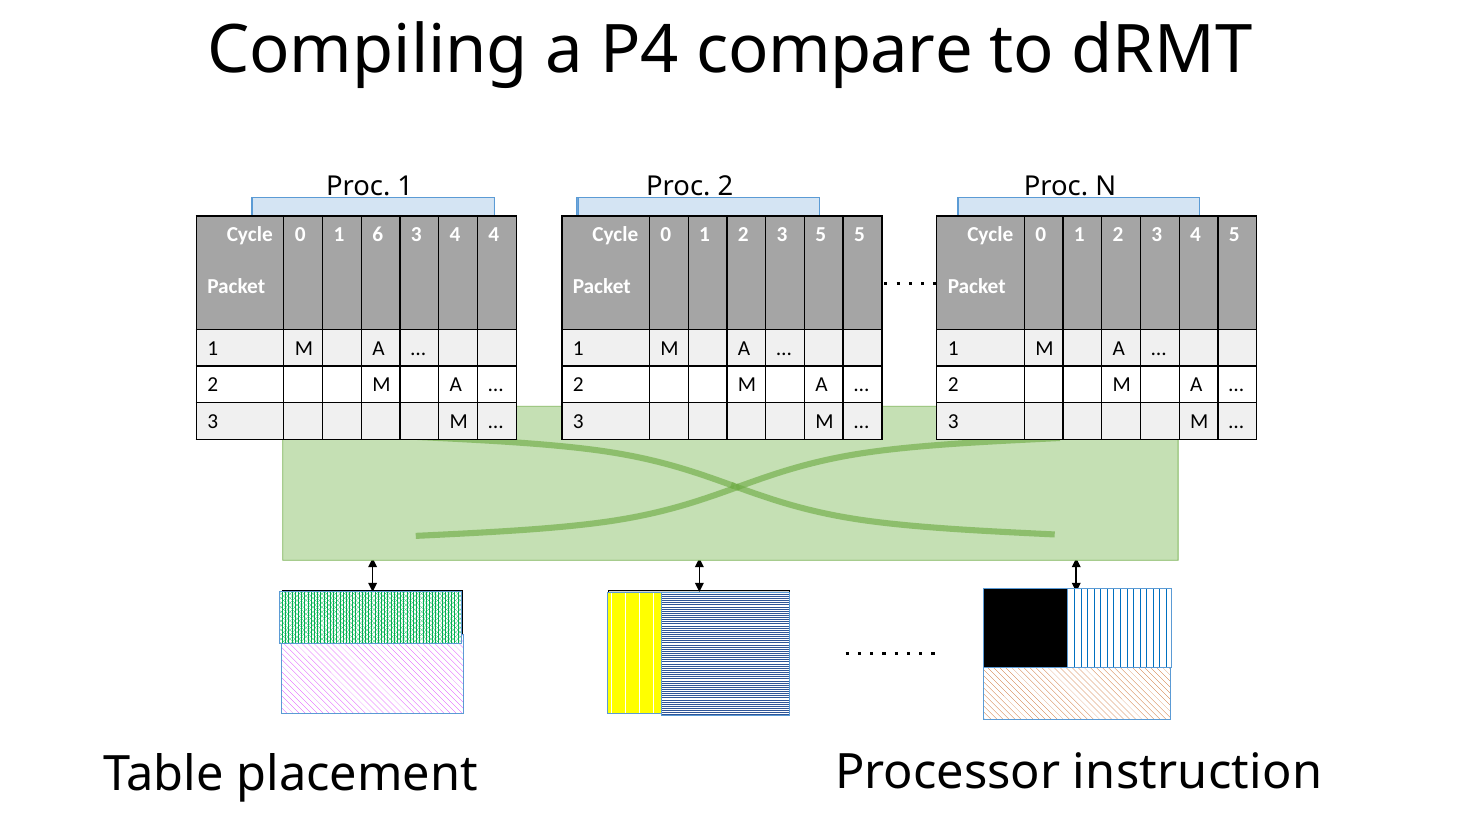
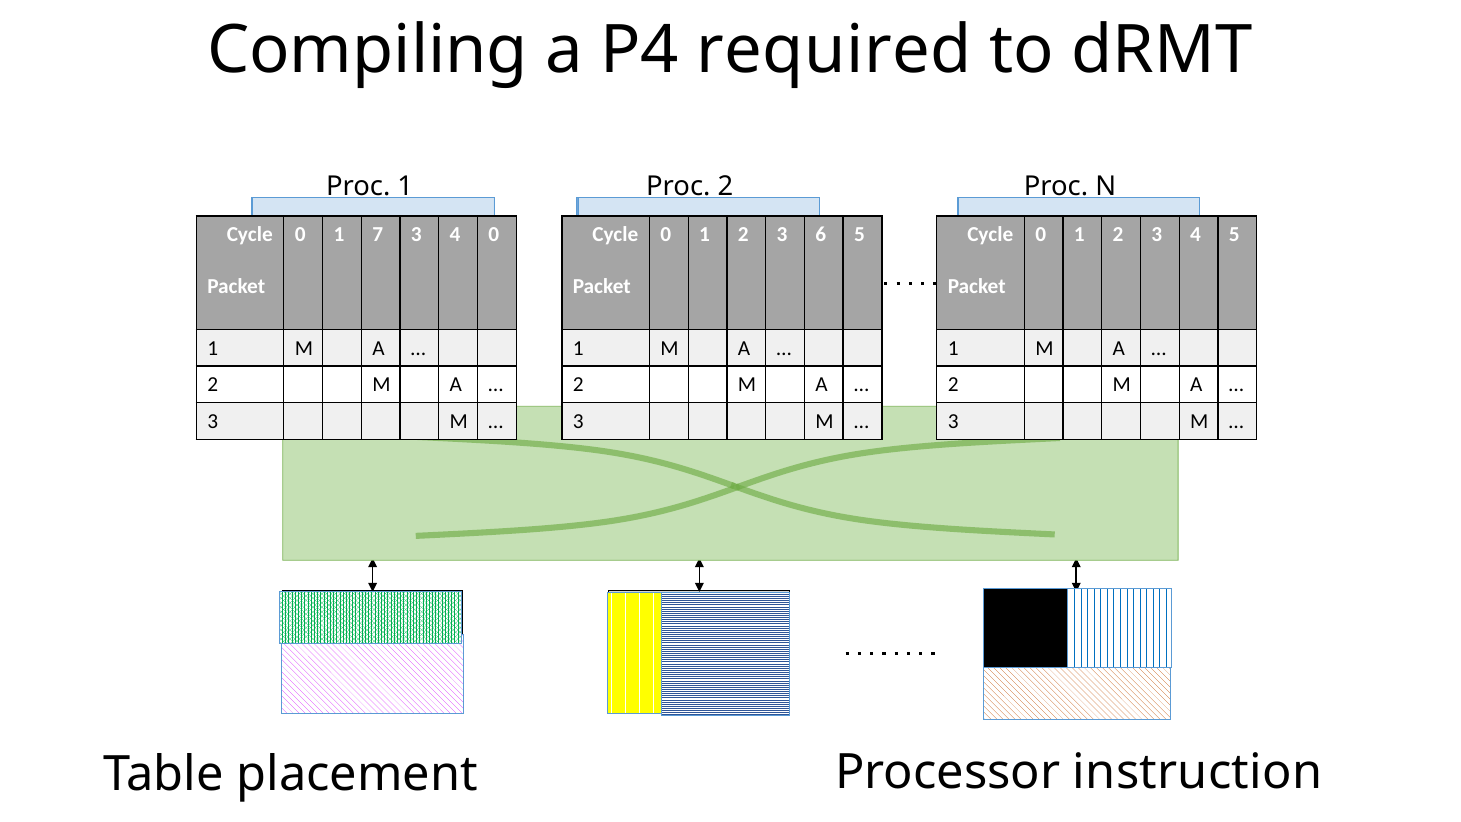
compare: compare -> required
6: 6 -> 7
4 at (494, 235): 4 -> 0
5 at (821, 235): 5 -> 6
